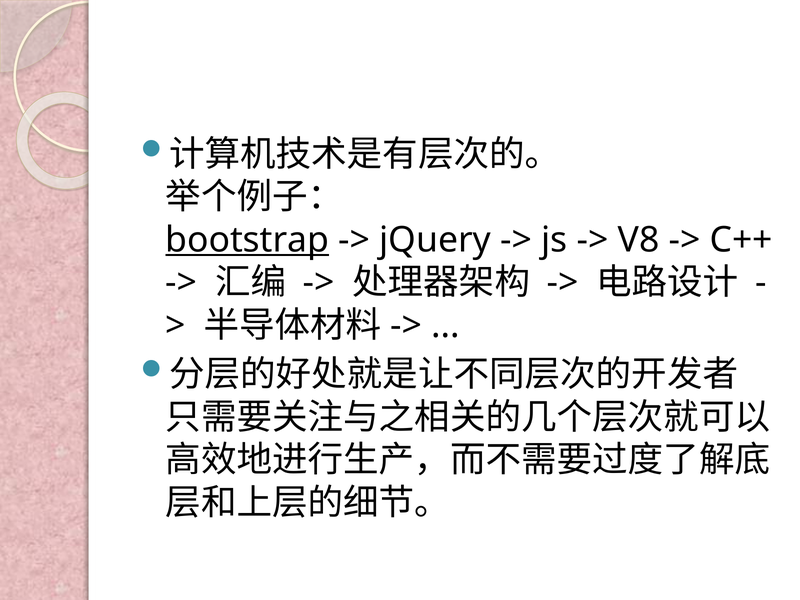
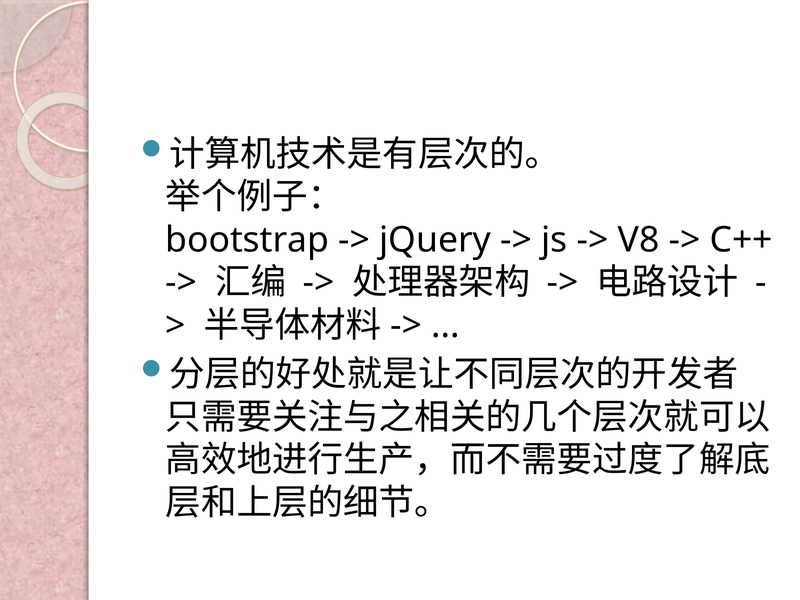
bootstrap underline: present -> none
